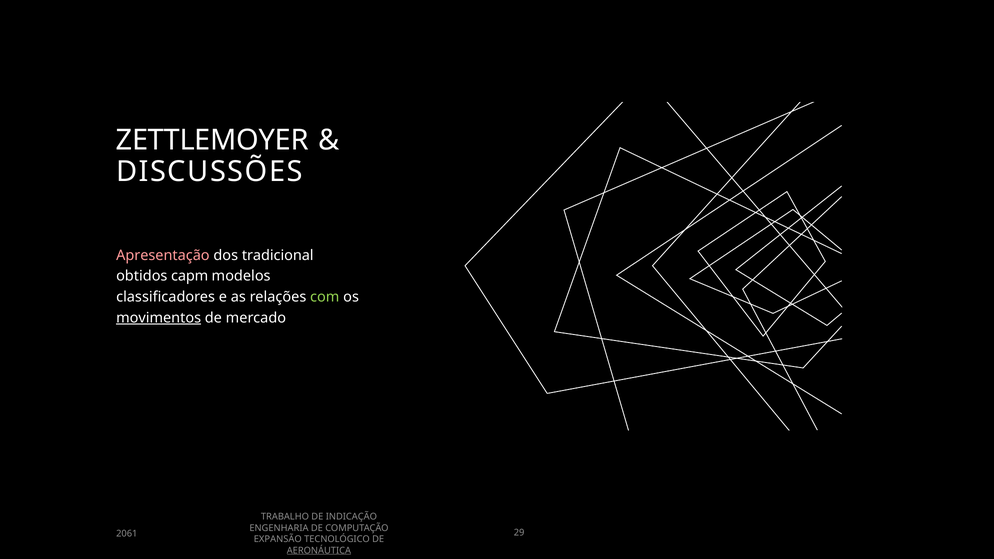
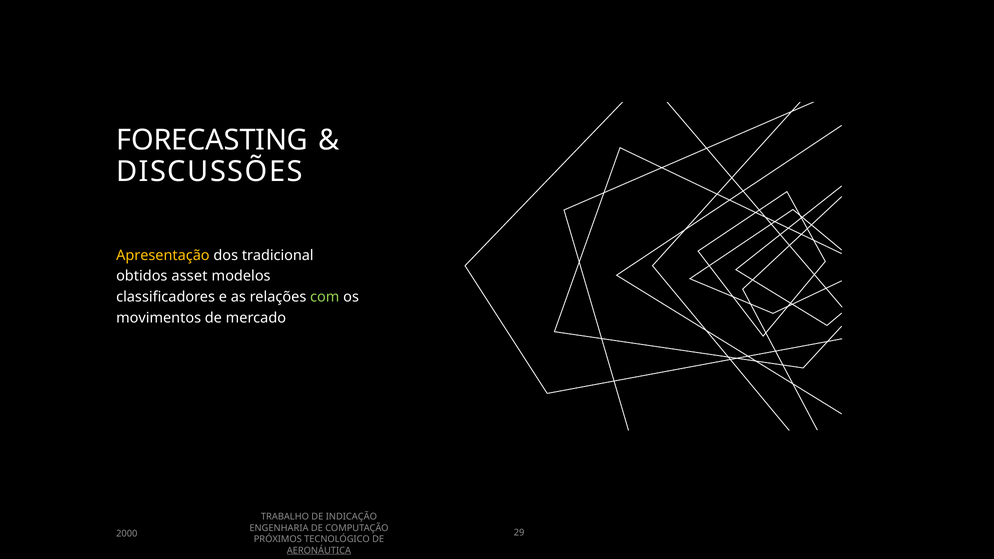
ZETTLEMOYER: ZETTLEMOYER -> FORECASTING
Apresentação colour: pink -> yellow
capm: capm -> asset
movimentos underline: present -> none
2061: 2061 -> 2000
EXPANSÃO: EXPANSÃO -> PRÓXIMOS
